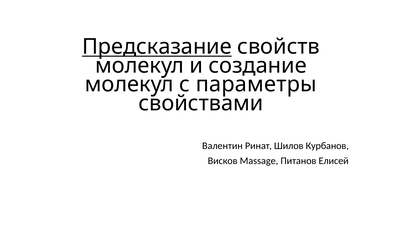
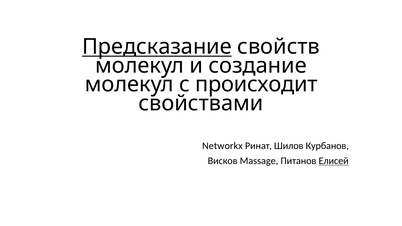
параметры: параметры -> происходит
Валентин: Валентин -> Networkx
Елисей underline: none -> present
